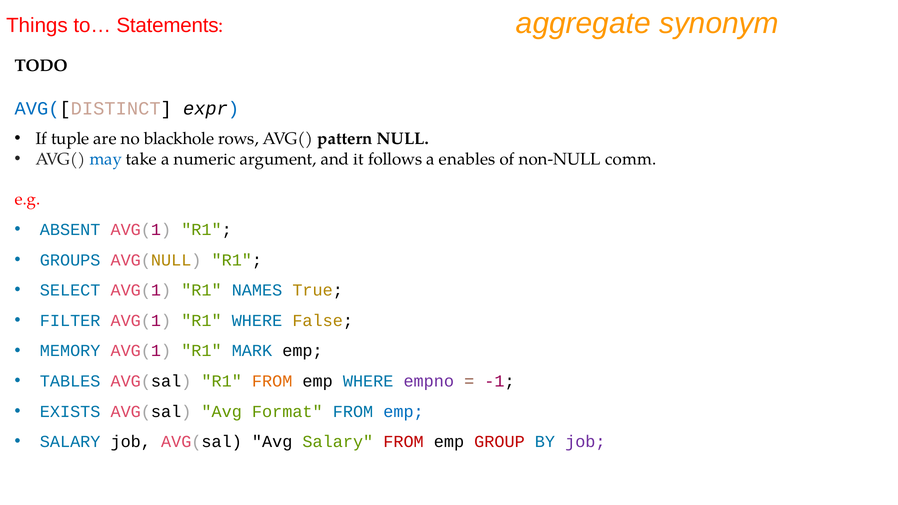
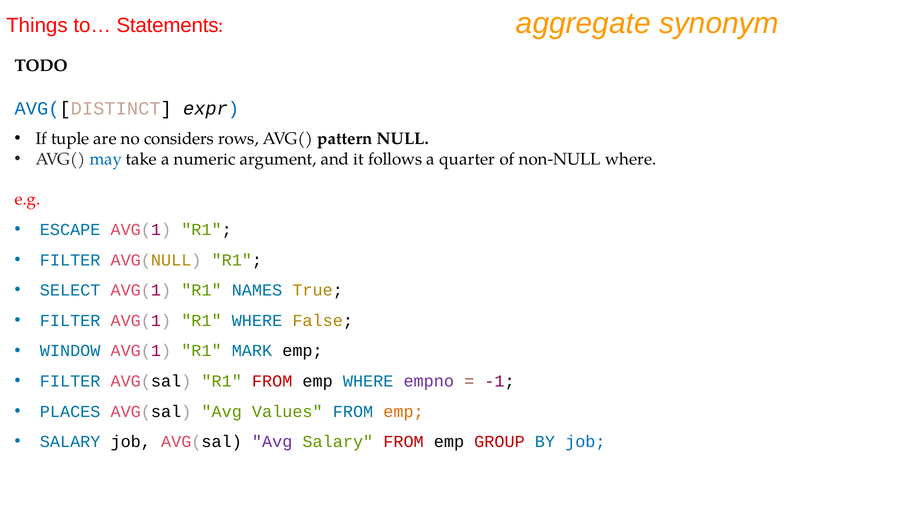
blackhole: blackhole -> considers
enables: enables -> quarter
non-NULL comm: comm -> where
ABSENT: ABSENT -> ESCAPE
GROUPS at (70, 260): GROUPS -> FILTER
MEMORY: MEMORY -> WINDOW
TABLES at (70, 381): TABLES -> FILTER
FROM at (272, 381) colour: orange -> red
EXISTS: EXISTS -> PLACES
Format: Format -> Values
emp at (404, 412) colour: blue -> orange
Avg at (272, 442) colour: black -> purple
job at (585, 442) colour: purple -> blue
